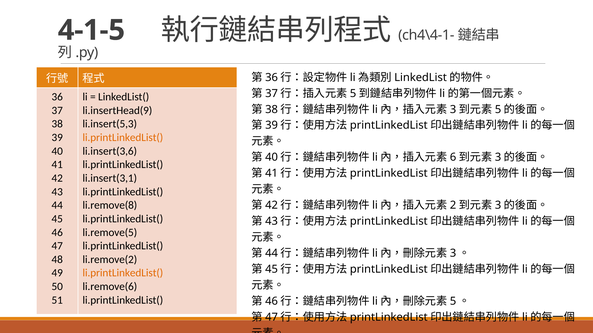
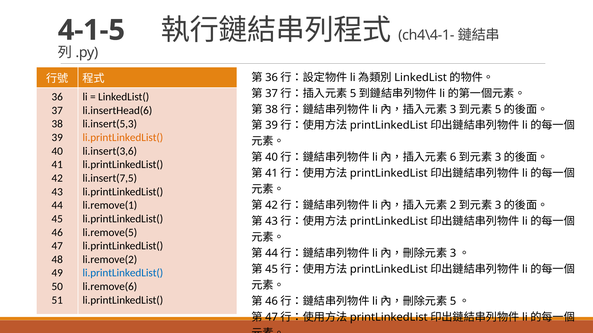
li.insertHead(9: li.insertHead(9 -> li.insertHead(6
li.insert(3,1: li.insert(3,1 -> li.insert(7,5
li.remove(8: li.remove(8 -> li.remove(1
li.printLinkedList( at (123, 273) colour: orange -> blue
